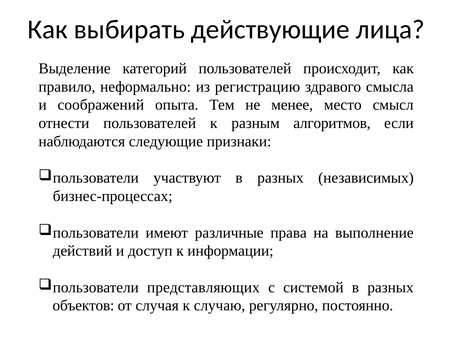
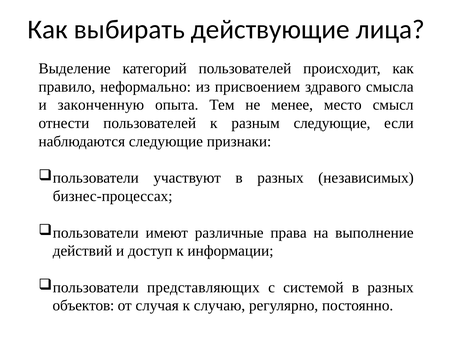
регистрацию: регистрацию -> присвоением
соображений: соображений -> законченную
разным алгоритмов: алгоритмов -> следующие
